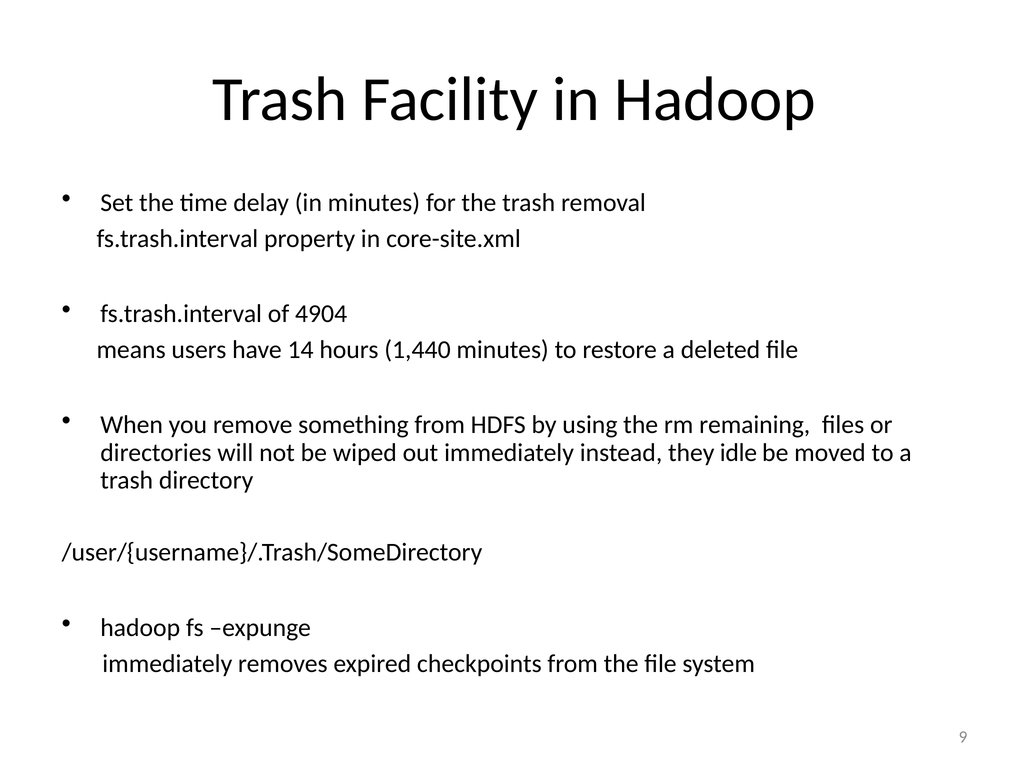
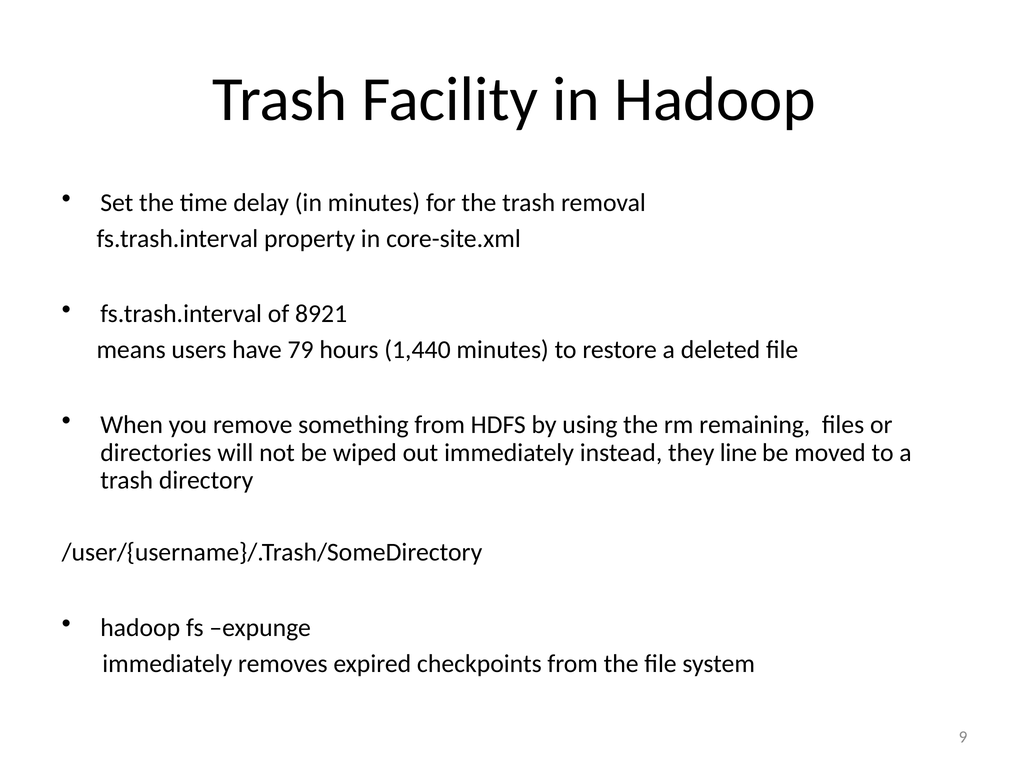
4904: 4904 -> 8921
14: 14 -> 79
idle: idle -> line
